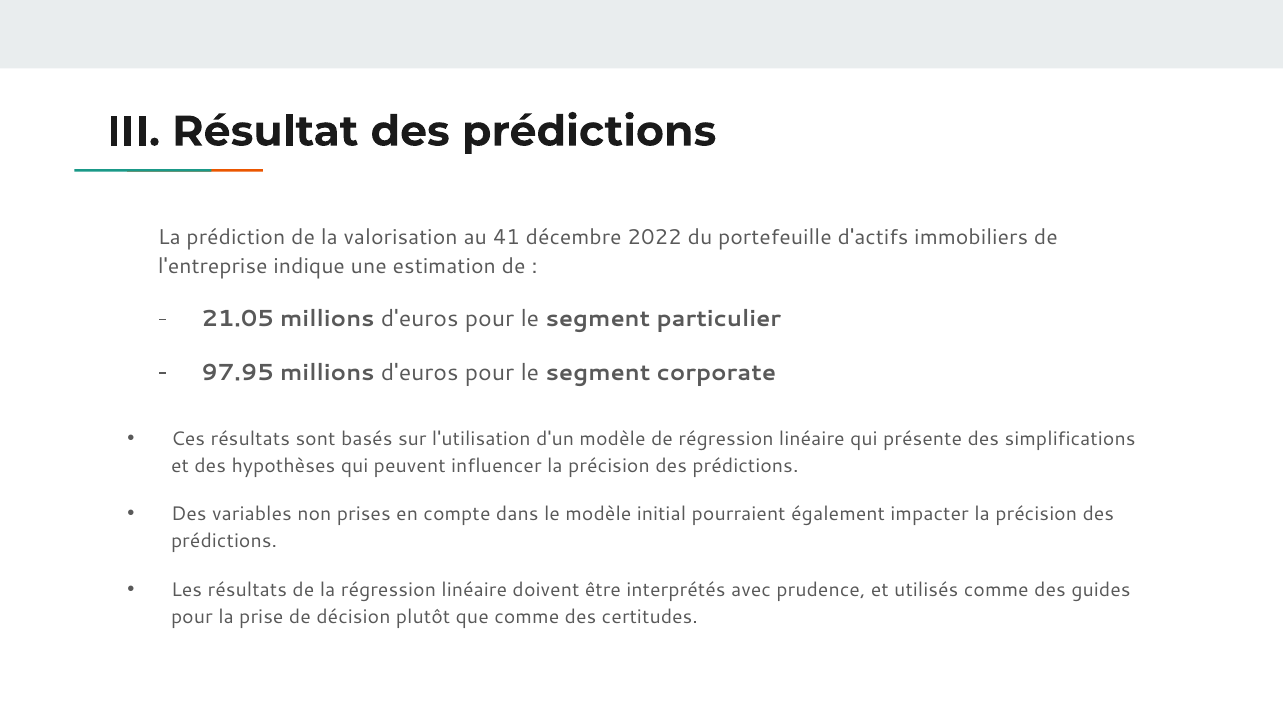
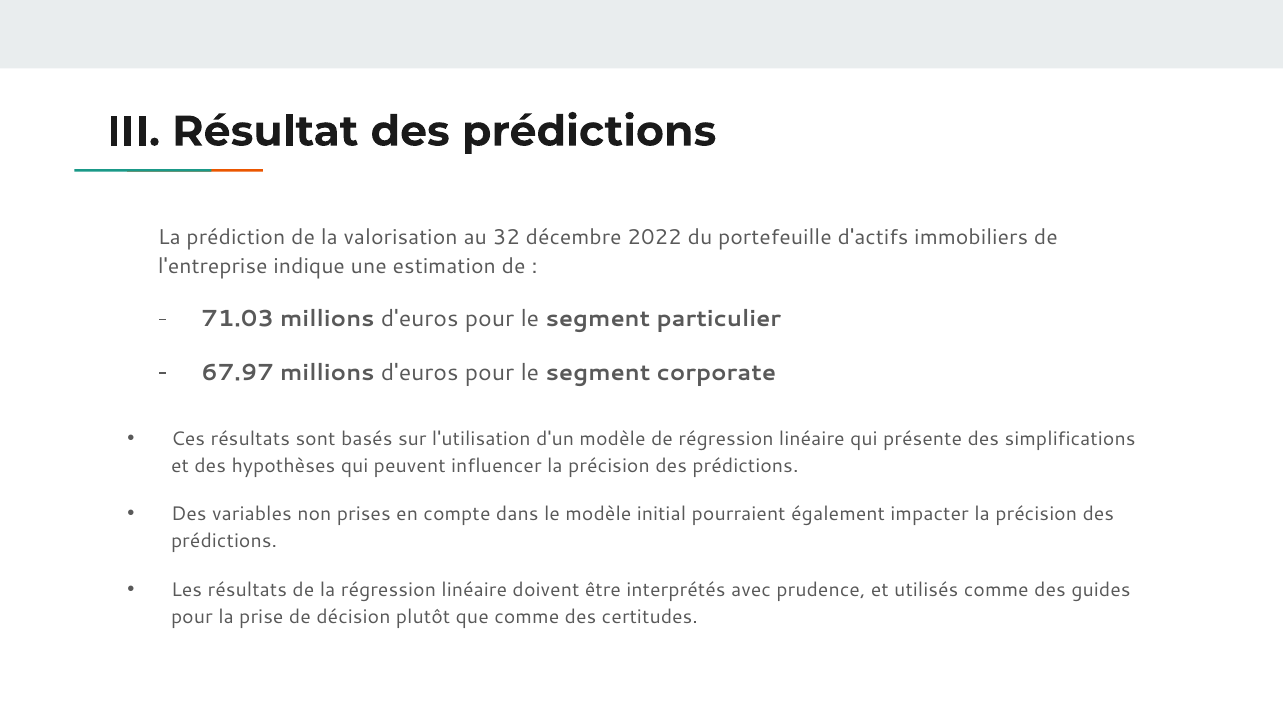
41: 41 -> 32
21.05: 21.05 -> 71.03
97.95: 97.95 -> 67.97
